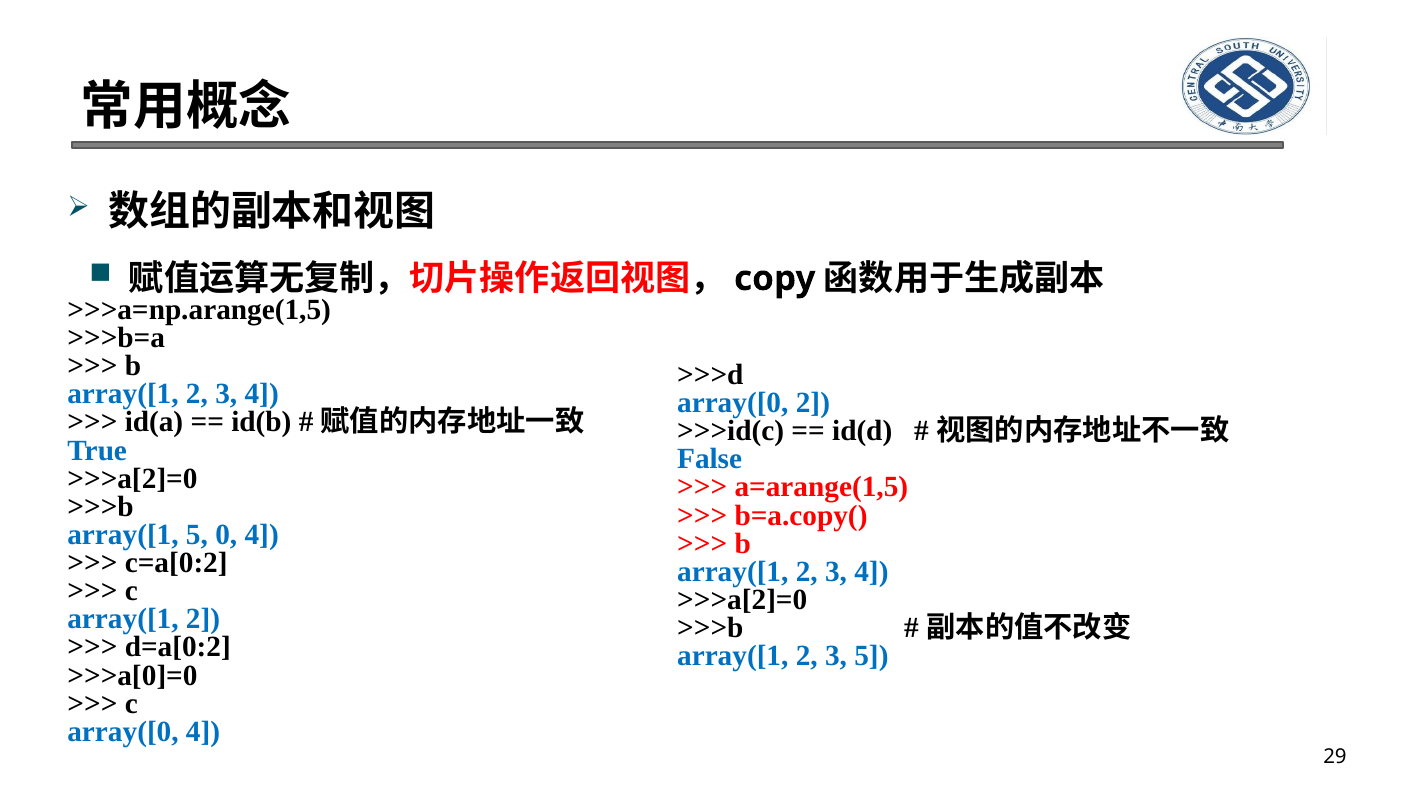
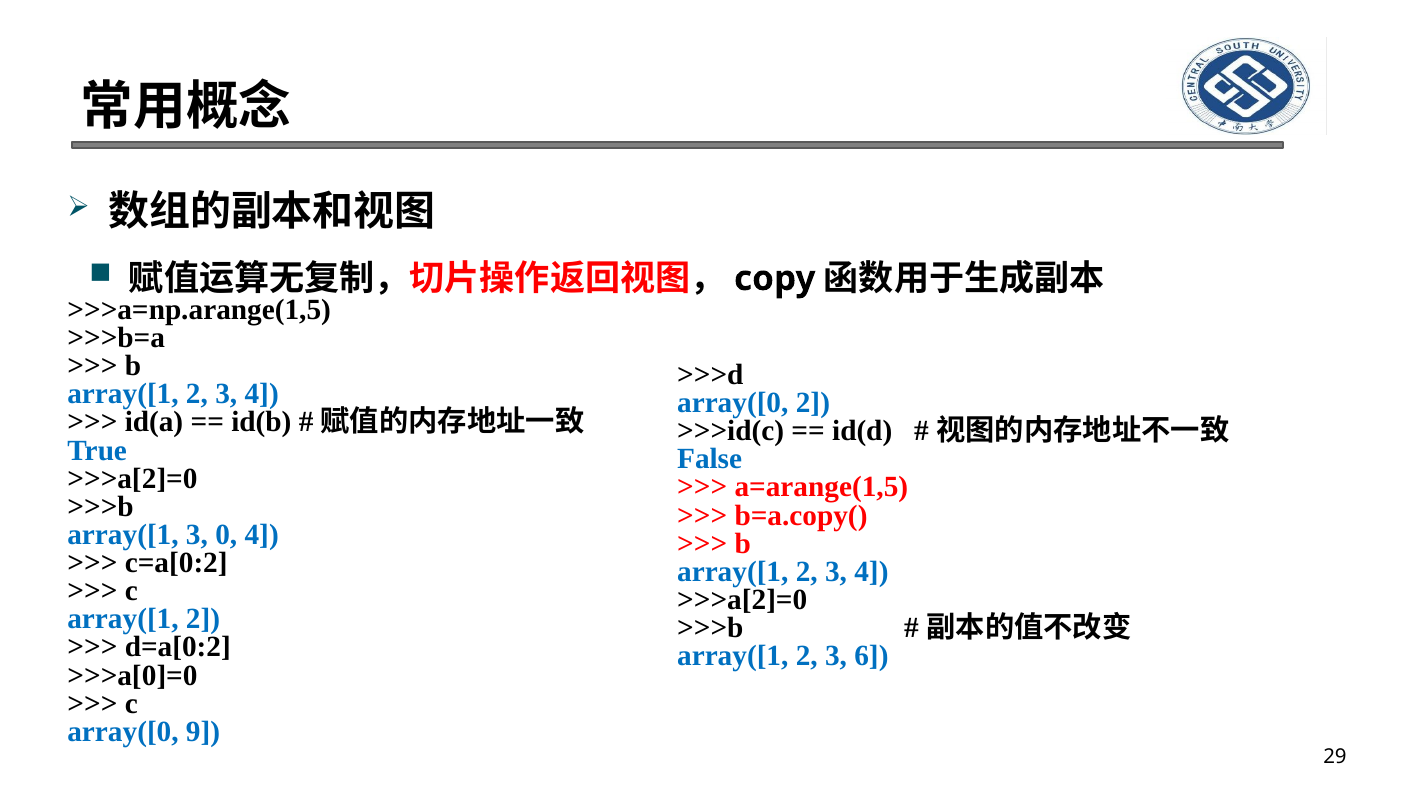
array([1 5: 5 -> 3
3 5: 5 -> 6
array([0 4: 4 -> 9
